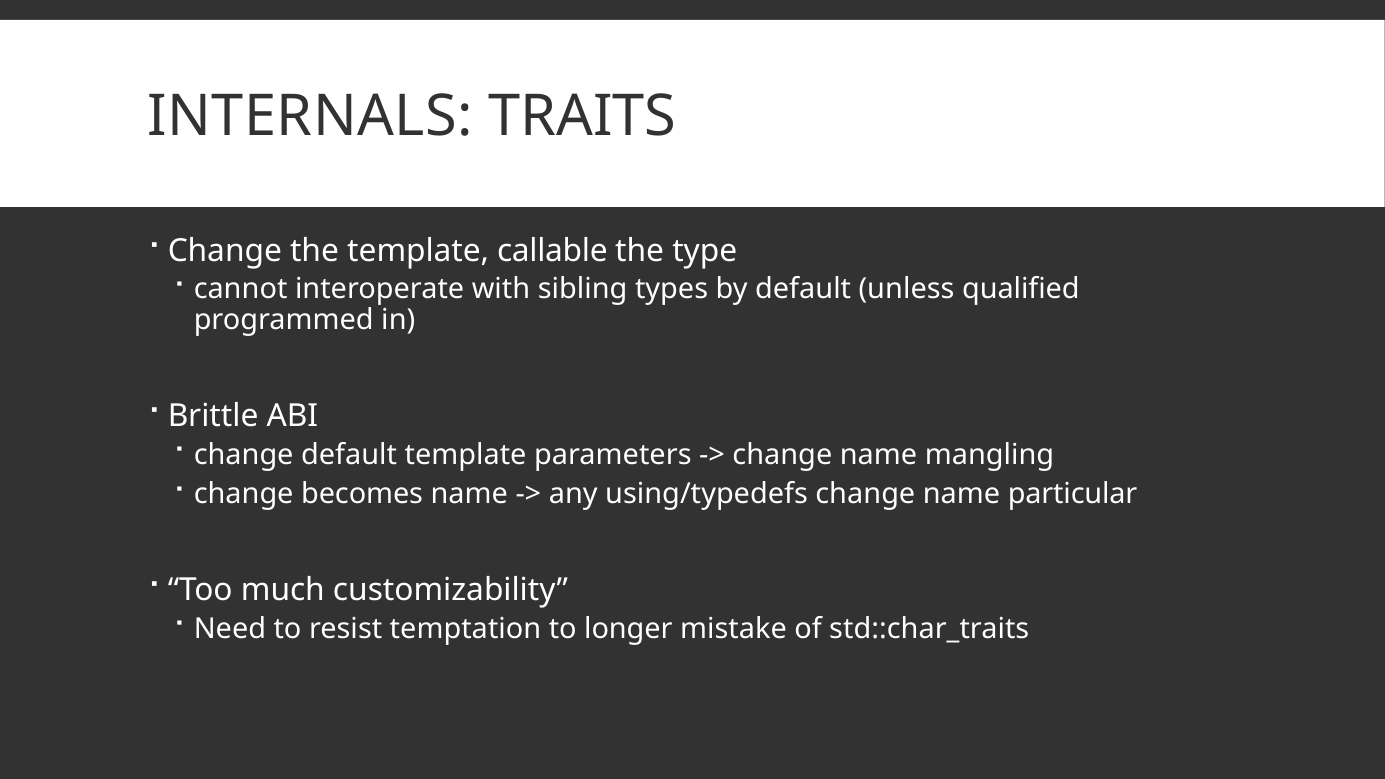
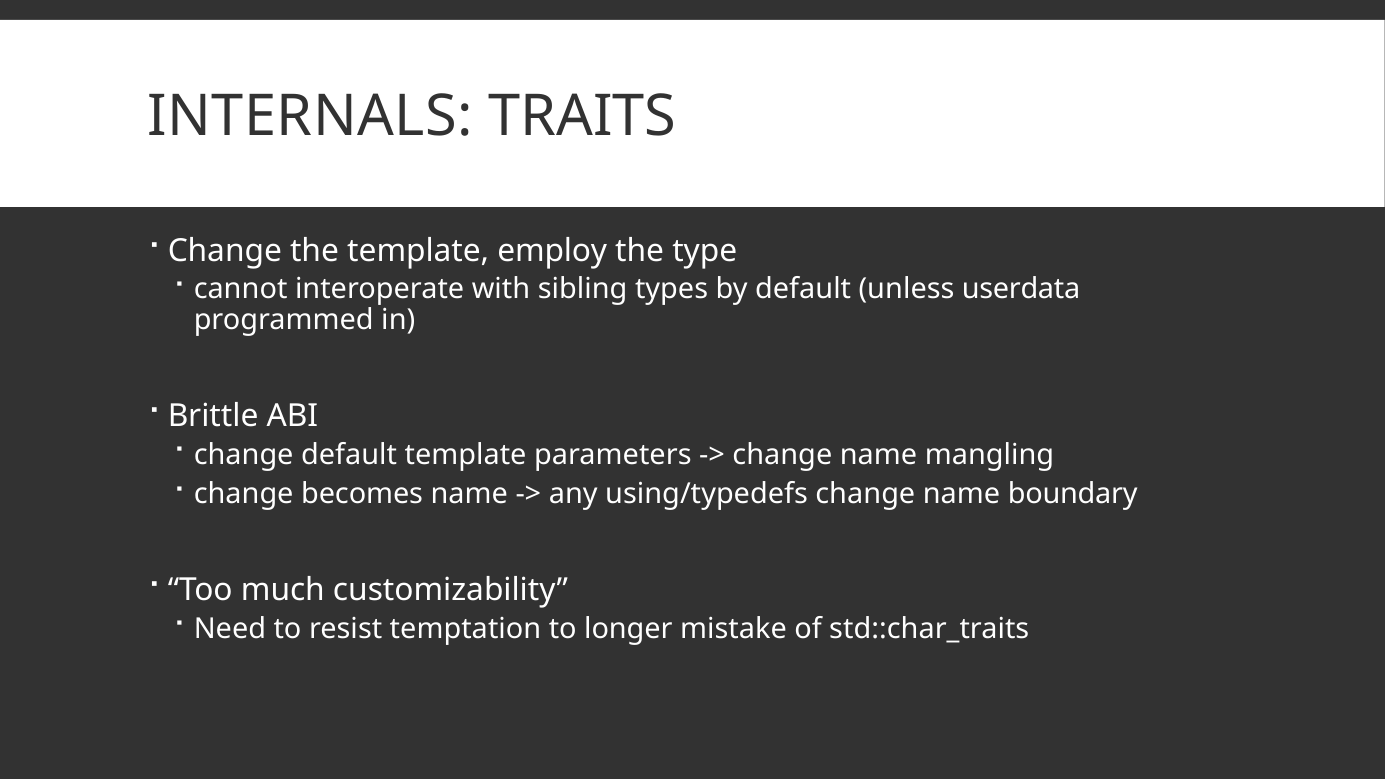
callable: callable -> employ
qualified: qualified -> userdata
particular: particular -> boundary
